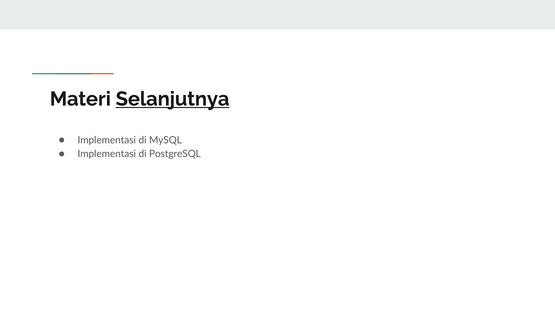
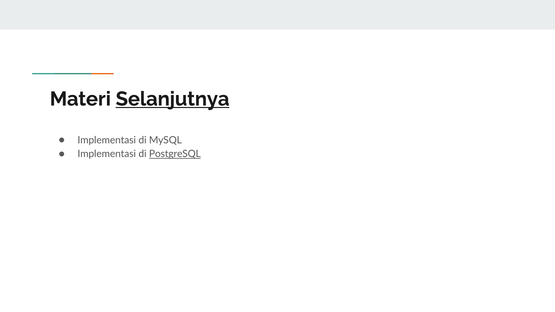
PostgreSQL underline: none -> present
